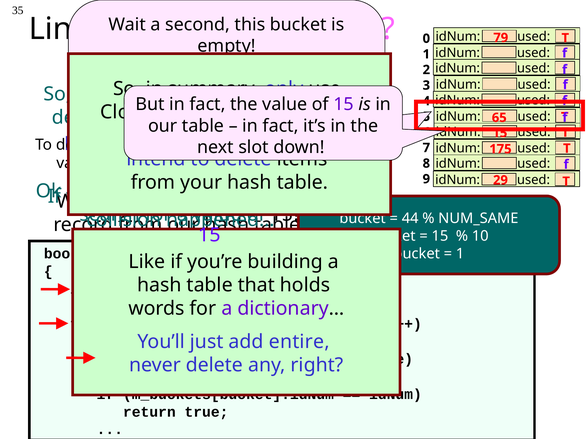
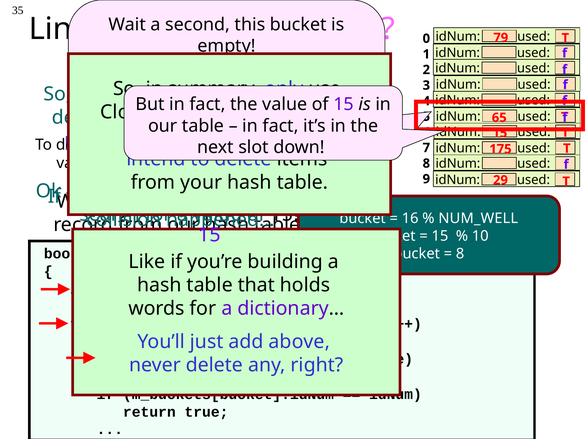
44: 44 -> 16
NUM_SAME: NUM_SAME -> NUM_WELL
1 at (460, 254): 1 -> 8
entire: entire -> above
